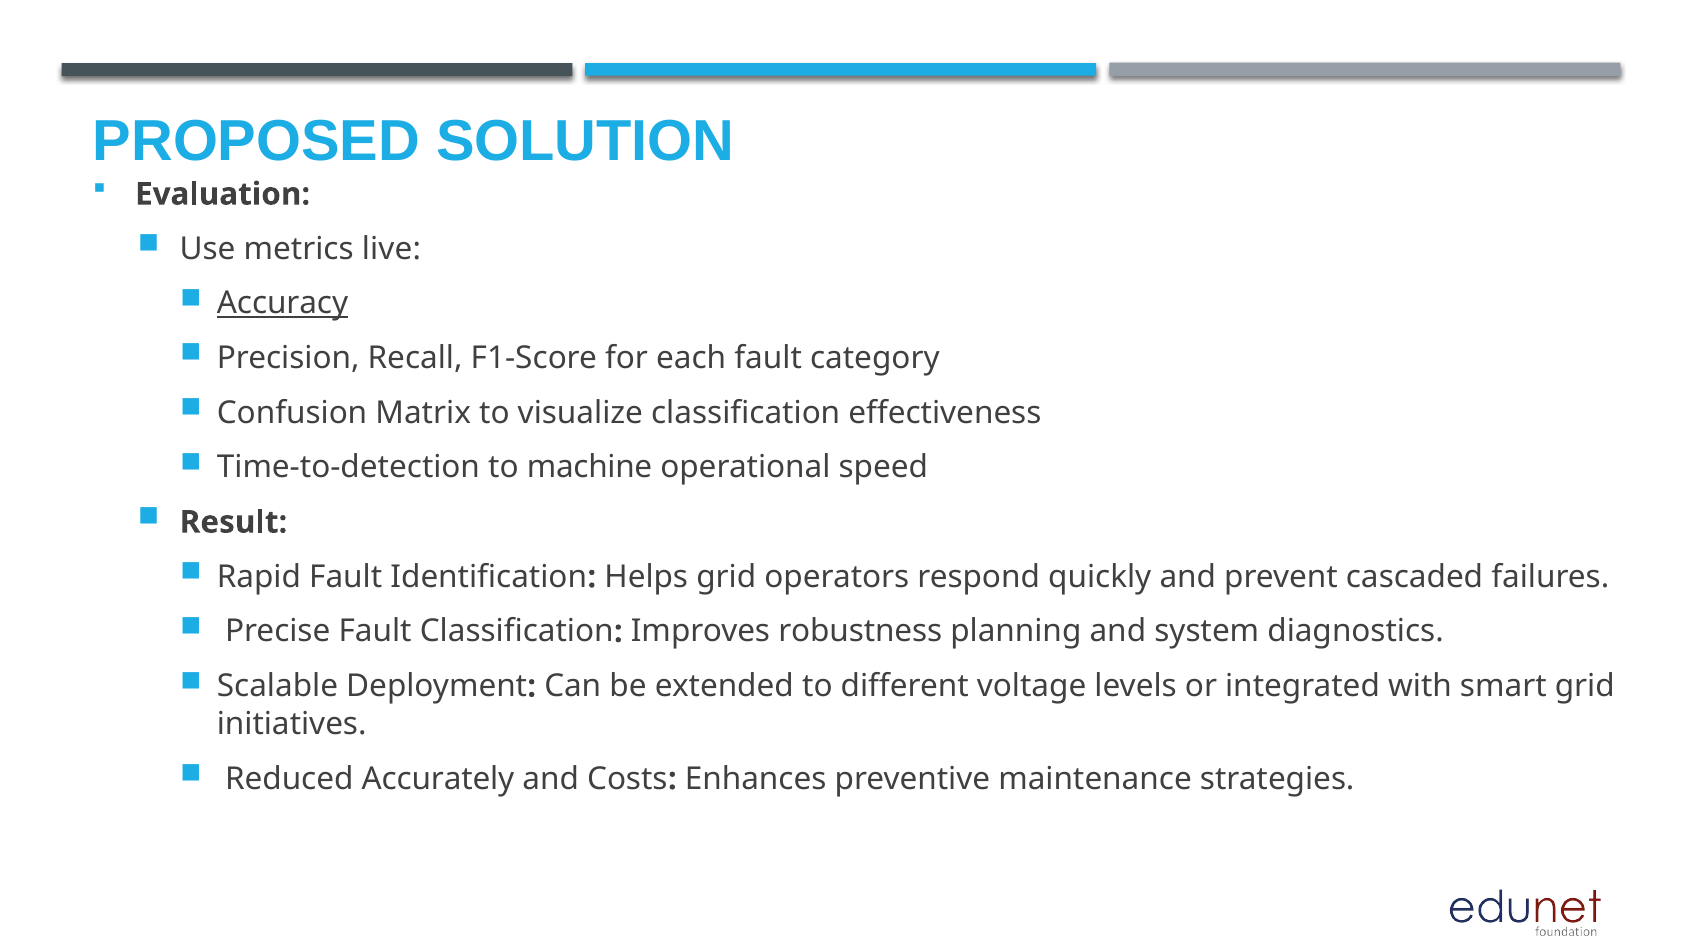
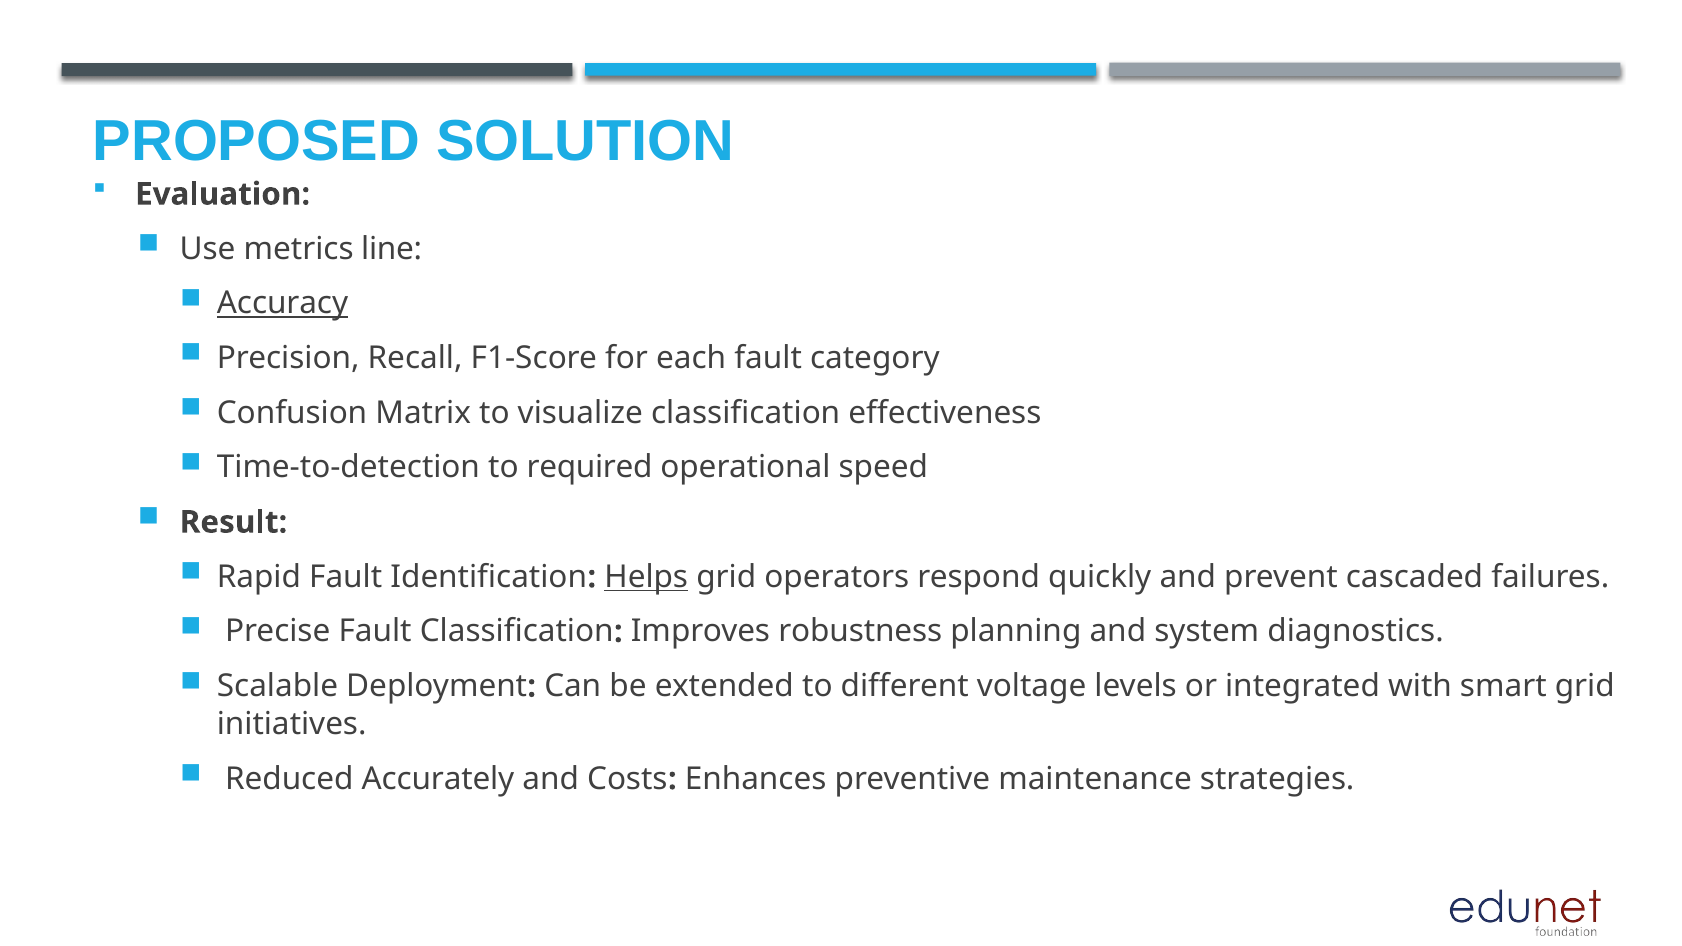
live: live -> line
machine: machine -> required
Helps underline: none -> present
